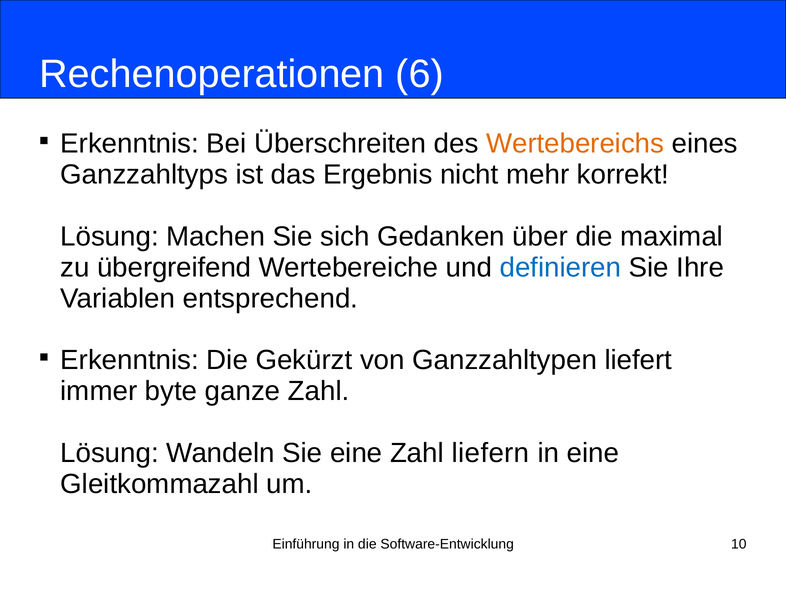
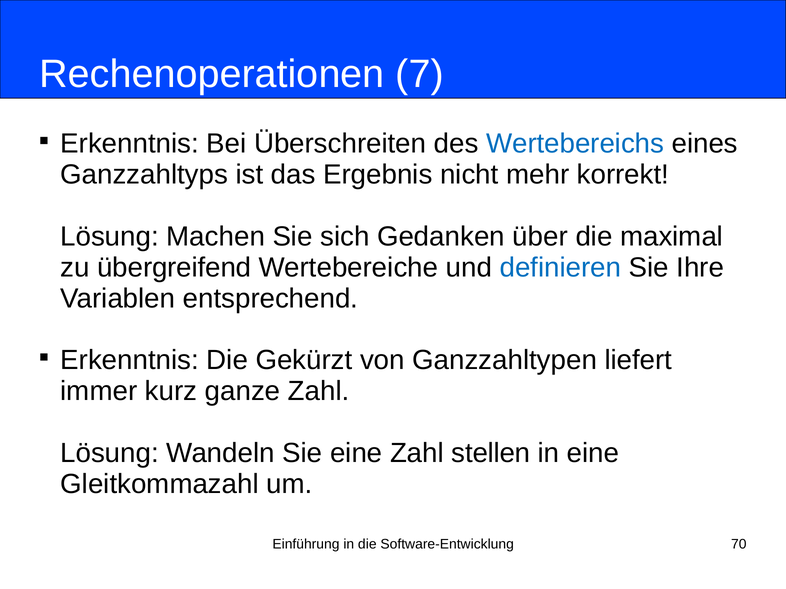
6: 6 -> 7
Wertebereichs colour: orange -> blue
byte: byte -> kurz
liefern: liefern -> stellen
10: 10 -> 70
